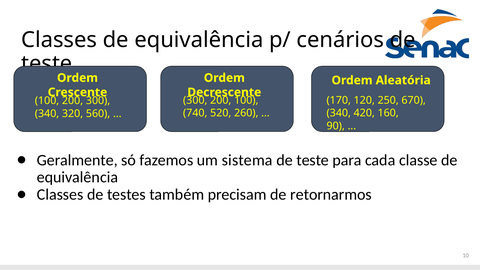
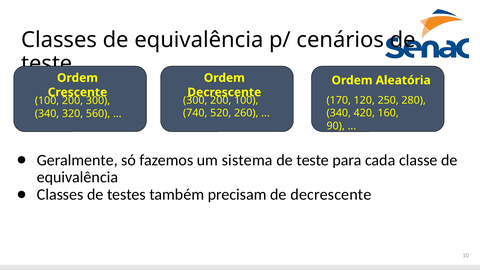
670: 670 -> 280
de retornarmos: retornarmos -> decrescente
